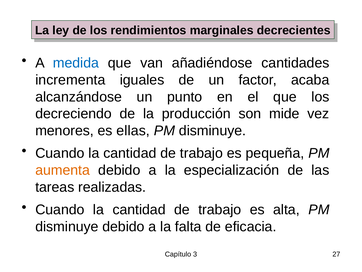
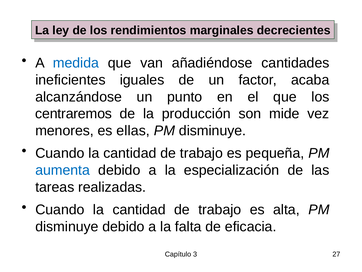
incrementa: incrementa -> ineficientes
decreciendo: decreciendo -> centraremos
aumenta colour: orange -> blue
